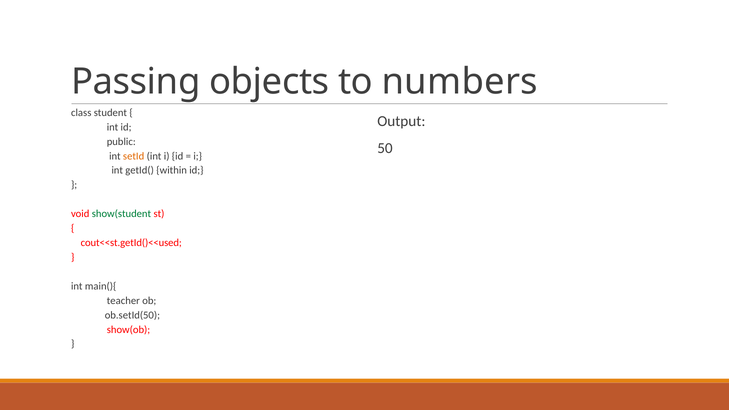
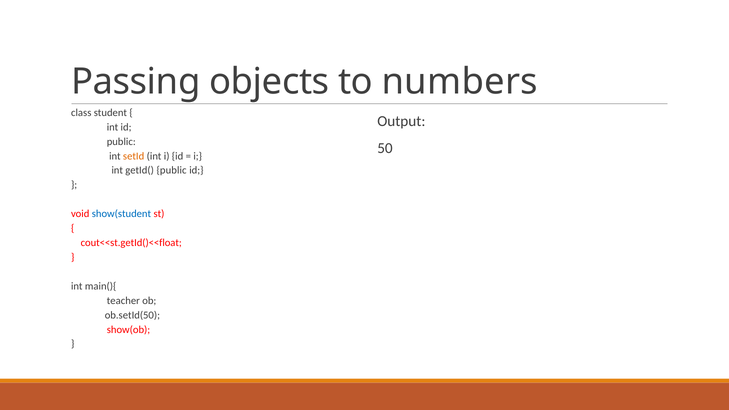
getId( within: within -> public
show(student colour: green -> blue
cout<<st.getId()<<used: cout<<st.getId()<<used -> cout<<st.getId()<<float
